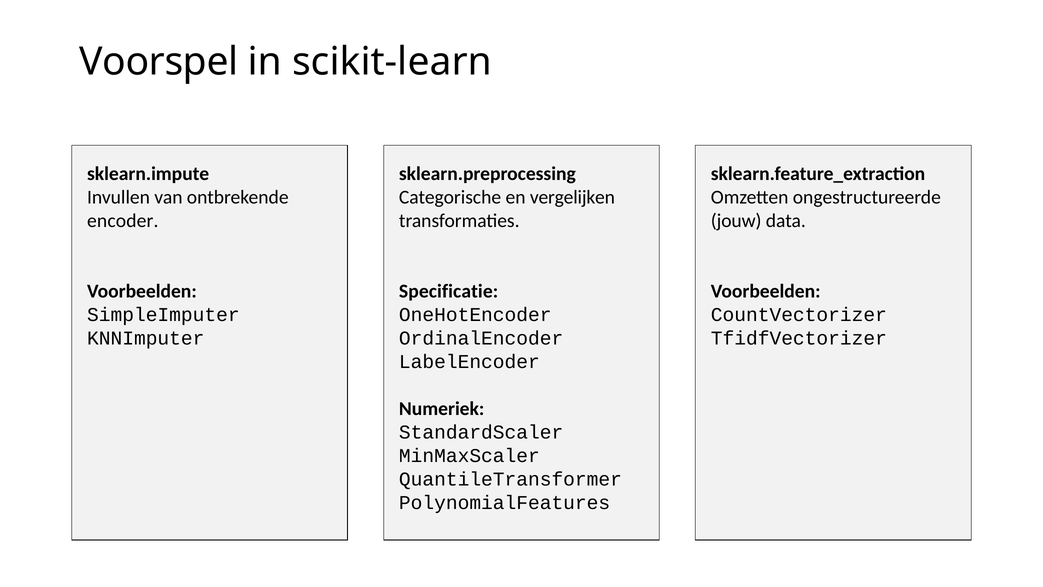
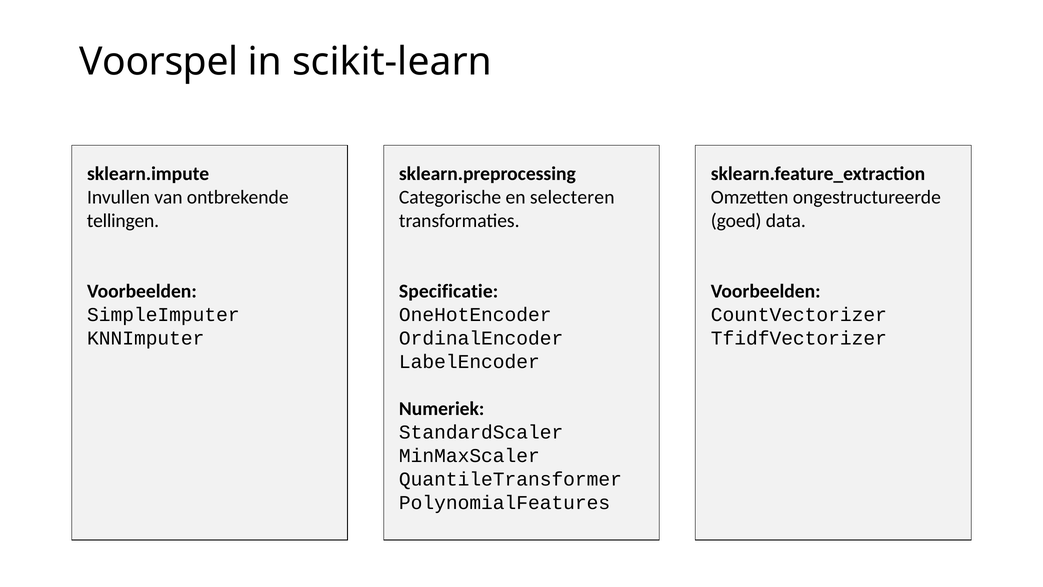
vergelijken: vergelijken -> selecteren
encoder: encoder -> tellingen
jouw: jouw -> goed
